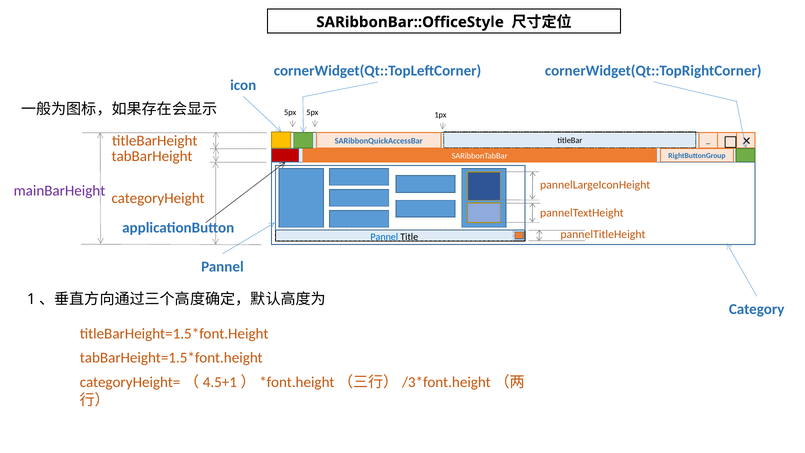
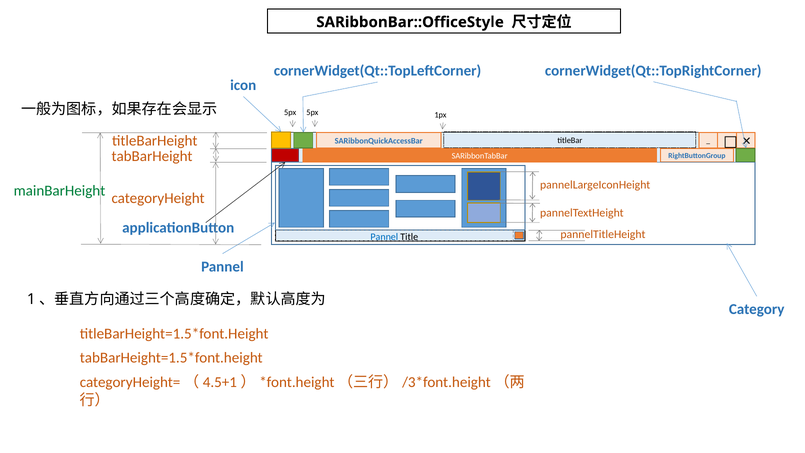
mainBarHeight colour: purple -> green
